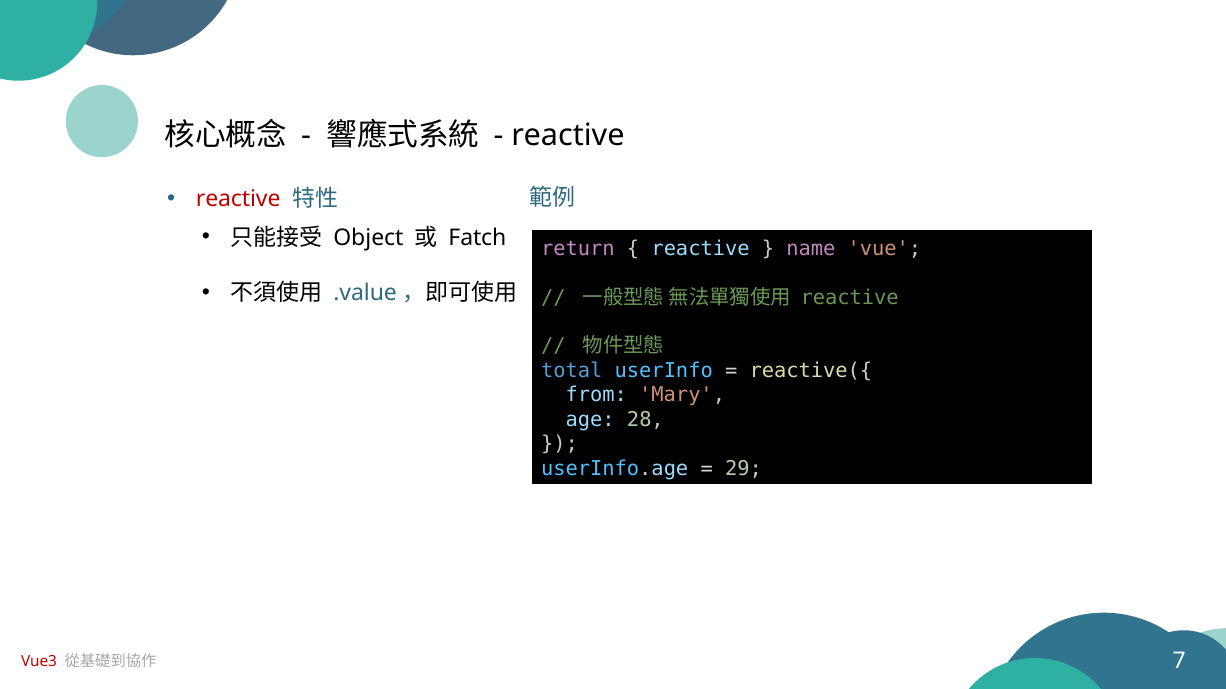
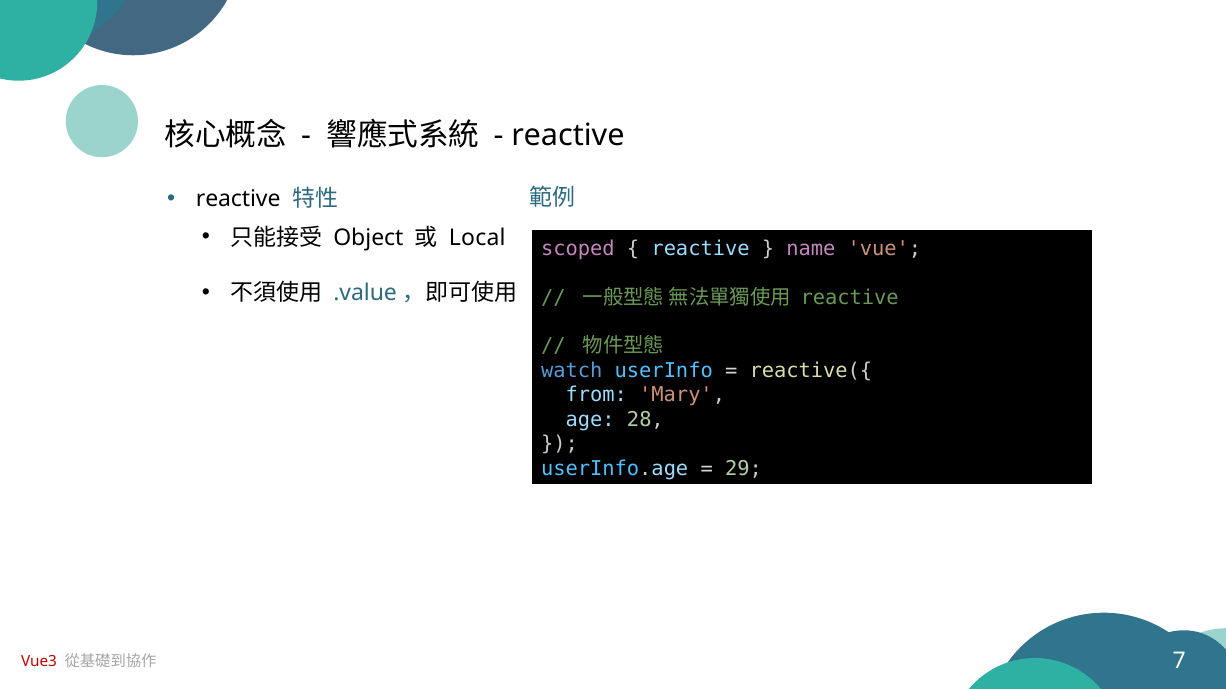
reactive at (238, 199) colour: red -> black
Fatch: Fatch -> Local
return: return -> scoped
total: total -> watch
